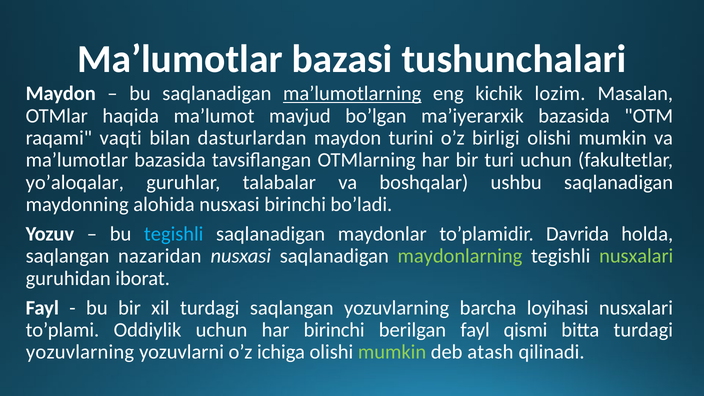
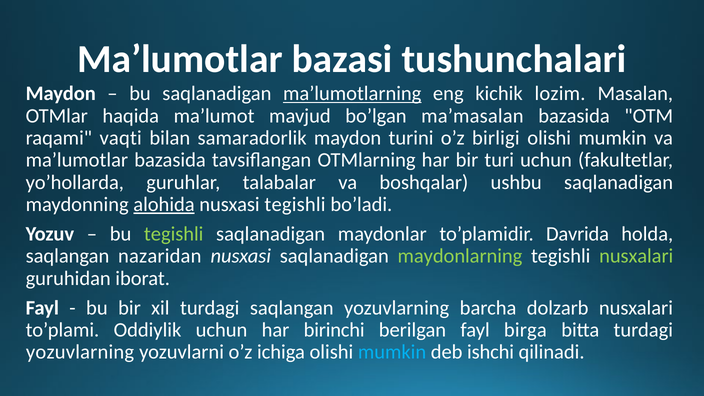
ma’iyerarxik: ma’iyerarxik -> ma’masalan
dasturlardan: dasturlardan -> samaradorlik
yo’aloqalar: yo’aloqalar -> yo’hollarda
alohida underline: none -> present
nusxasi birinchi: birinchi -> tegishli
tegishli at (174, 234) colour: light blue -> light green
loyihasi: loyihasi -> dolzarb
qismi: qismi -> birga
mumkin at (392, 352) colour: light green -> light blue
atash: atash -> ishchi
